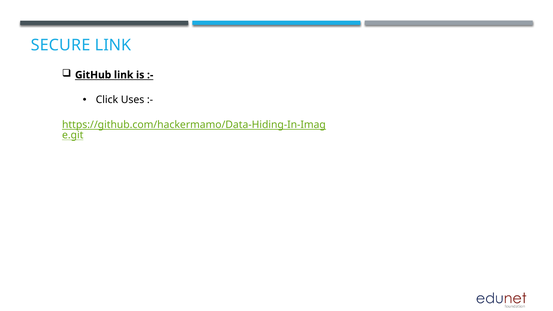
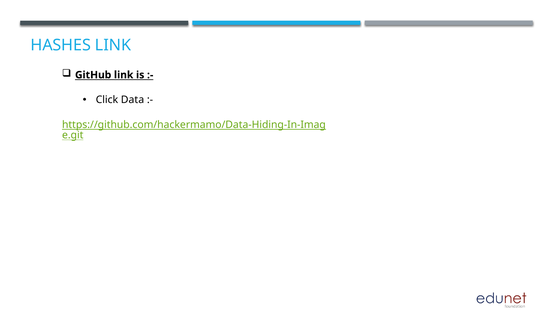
SECURE: SECURE -> HASHES
Uses: Uses -> Data
